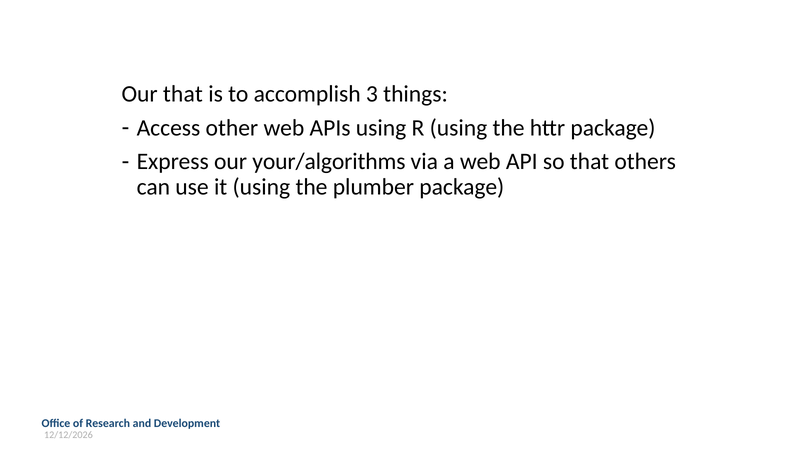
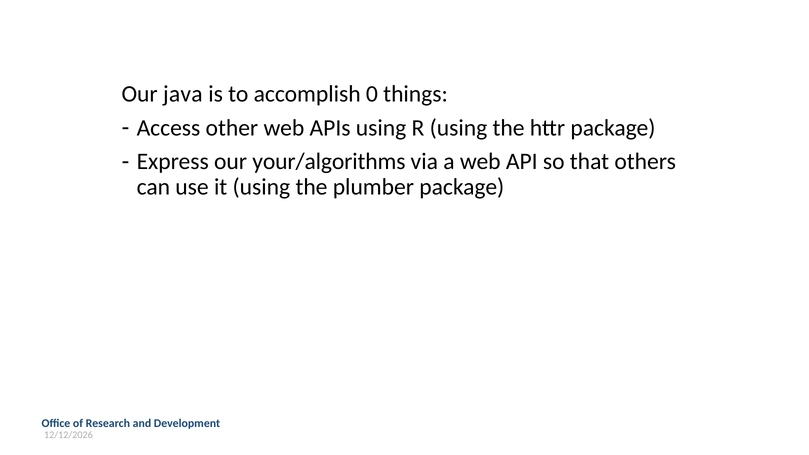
Our that: that -> java
3: 3 -> 0
